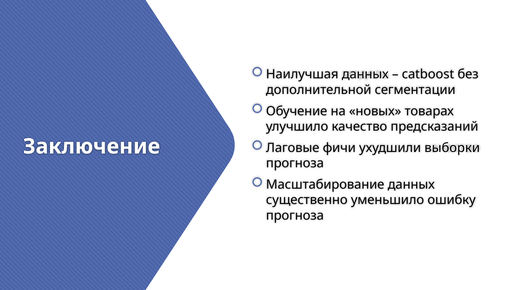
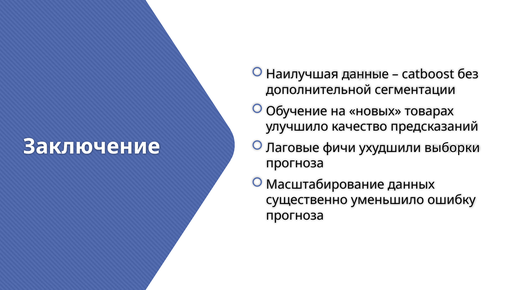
Наилучшая данных: данных -> данные
